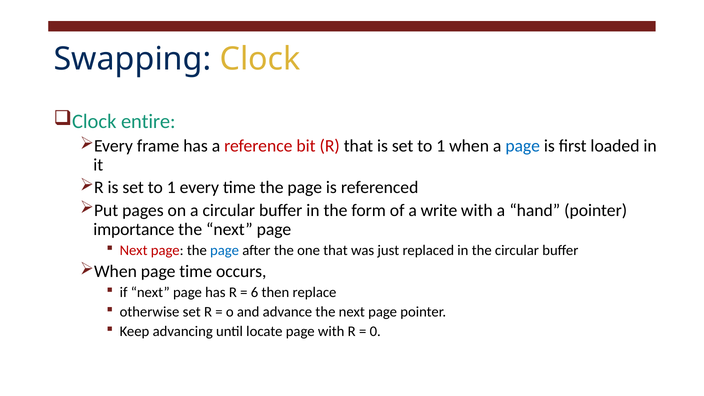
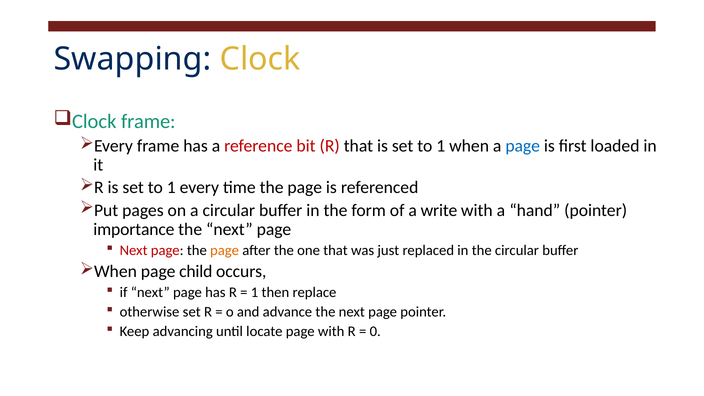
Clock entire: entire -> frame
page at (225, 250) colour: blue -> orange
page time: time -> child
6 at (255, 292): 6 -> 1
